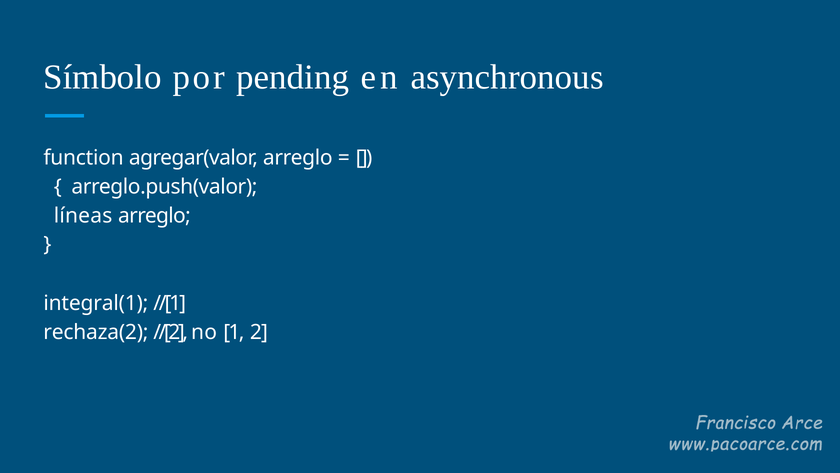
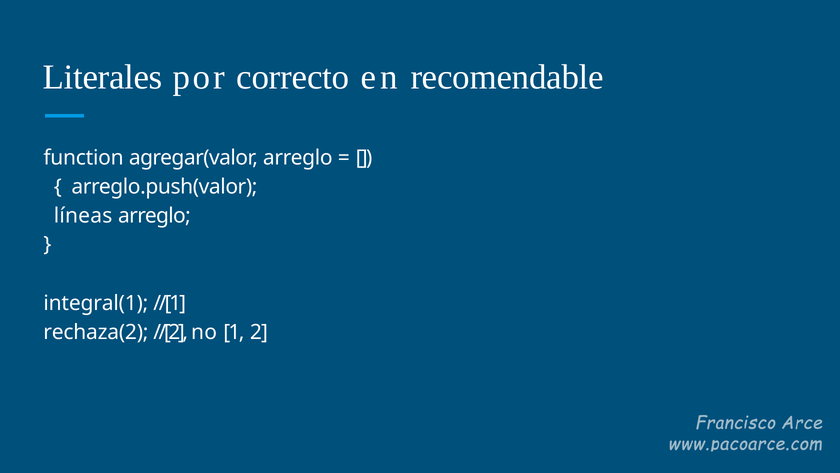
Símbolo: Símbolo -> Literales
pending: pending -> correcto
asynchronous: asynchronous -> recomendable
